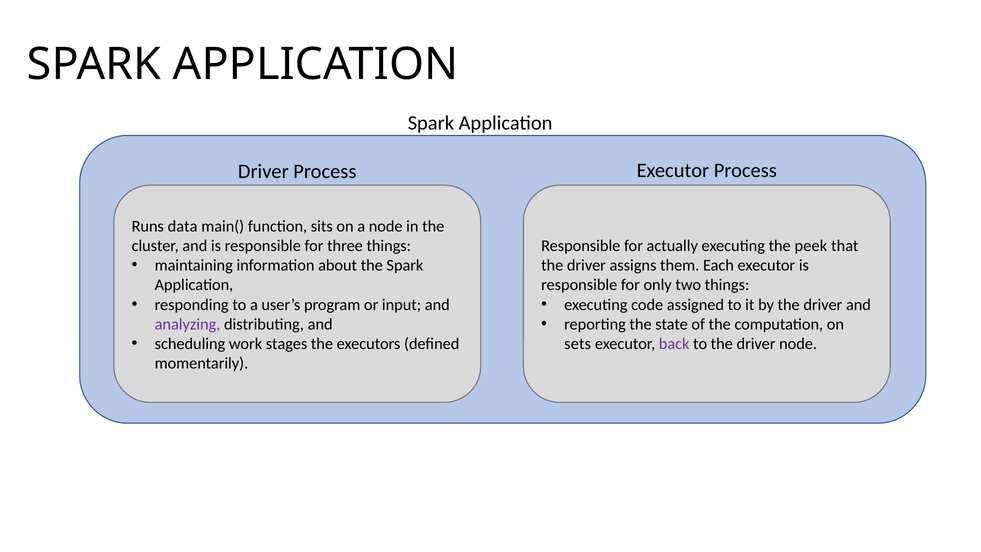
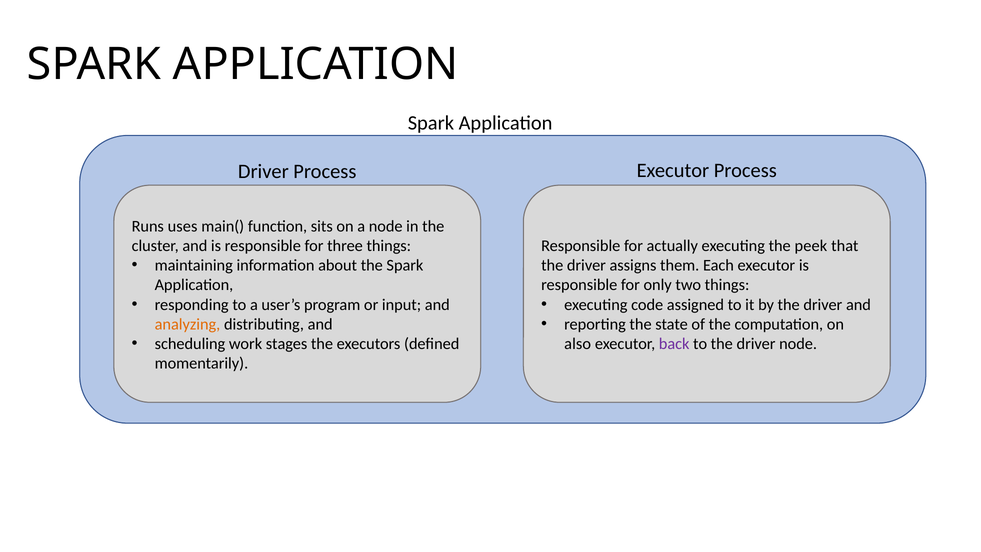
data: data -> uses
analyzing colour: purple -> orange
sets: sets -> also
